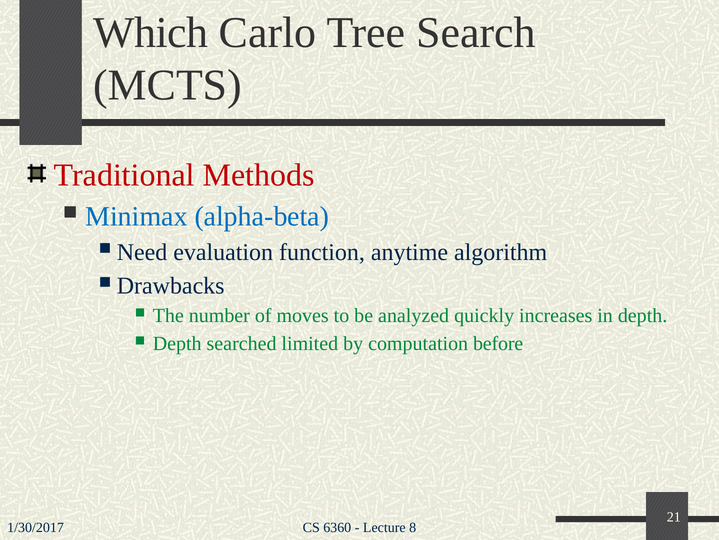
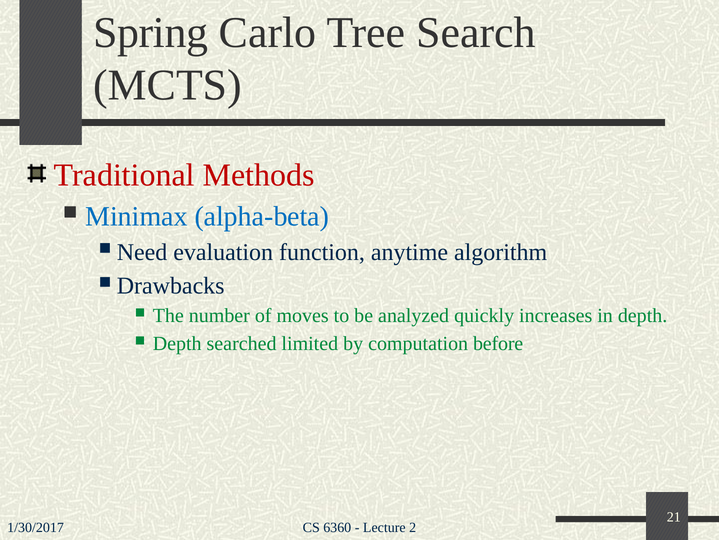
Which: Which -> Spring
8: 8 -> 2
